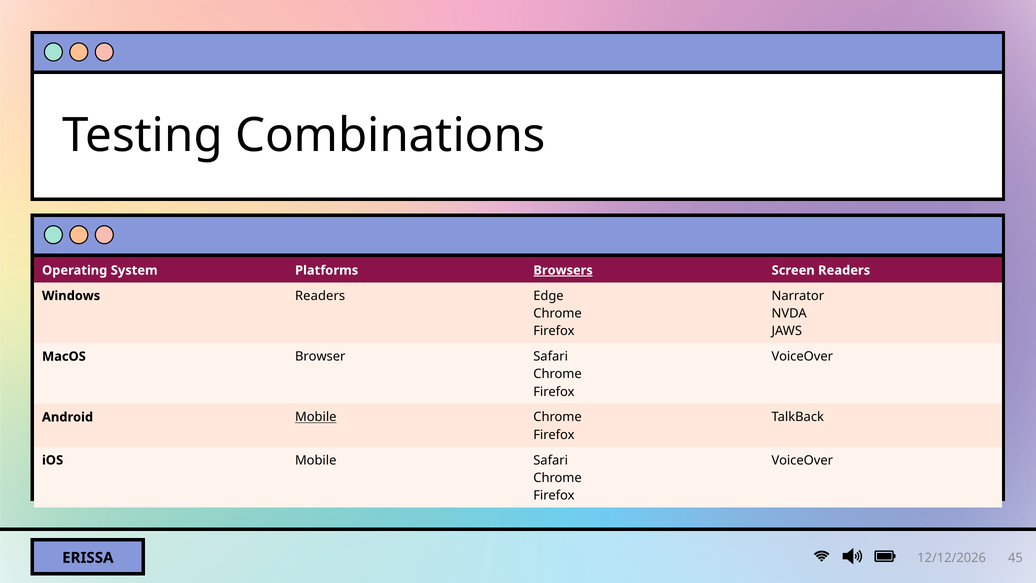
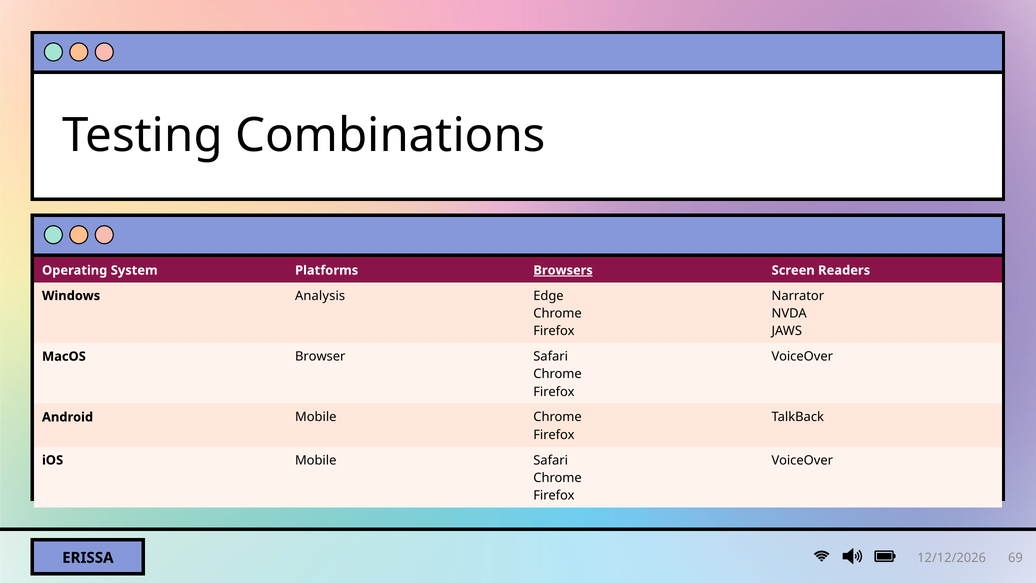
Windows Readers: Readers -> Analysis
Mobile at (316, 417) underline: present -> none
45: 45 -> 69
